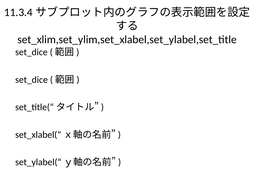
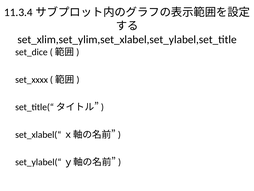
set_dice at (32, 80): set_dice -> set_xxxx
